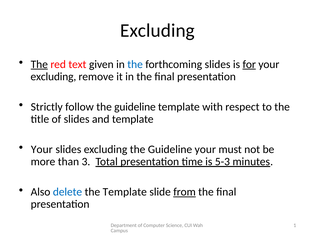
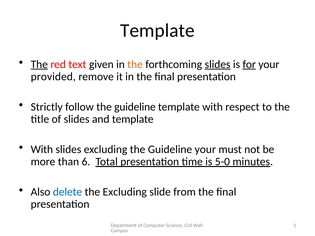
Excluding at (157, 30): Excluding -> Template
the at (135, 64) colour: blue -> orange
slides at (218, 64) underline: none -> present
excluding at (53, 77): excluding -> provided
Your at (42, 150): Your -> With
3: 3 -> 6
5-3: 5-3 -> 5-0
the Template: Template -> Excluding
from underline: present -> none
